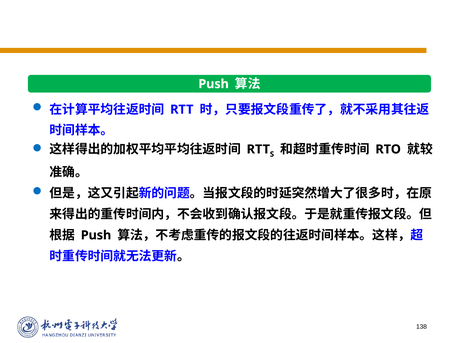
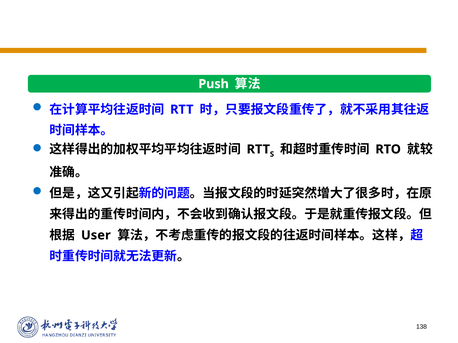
Push at (96, 236): Push -> User
